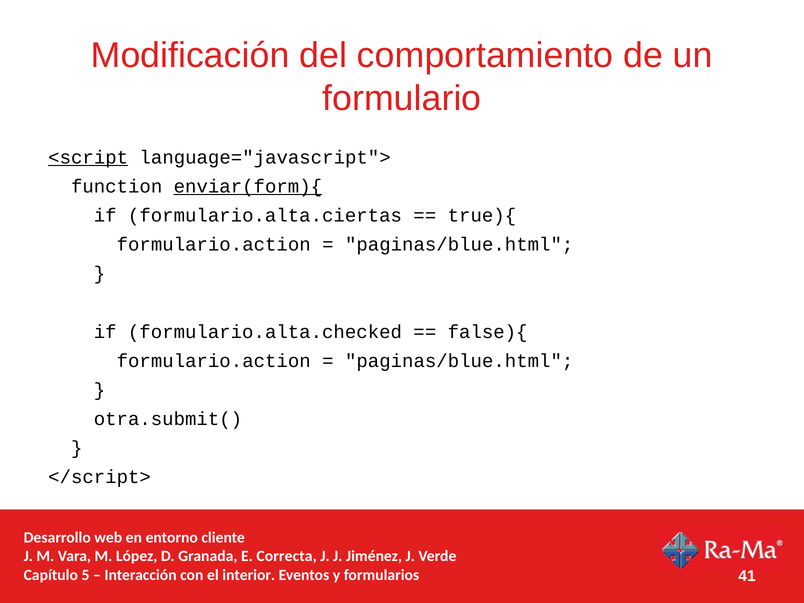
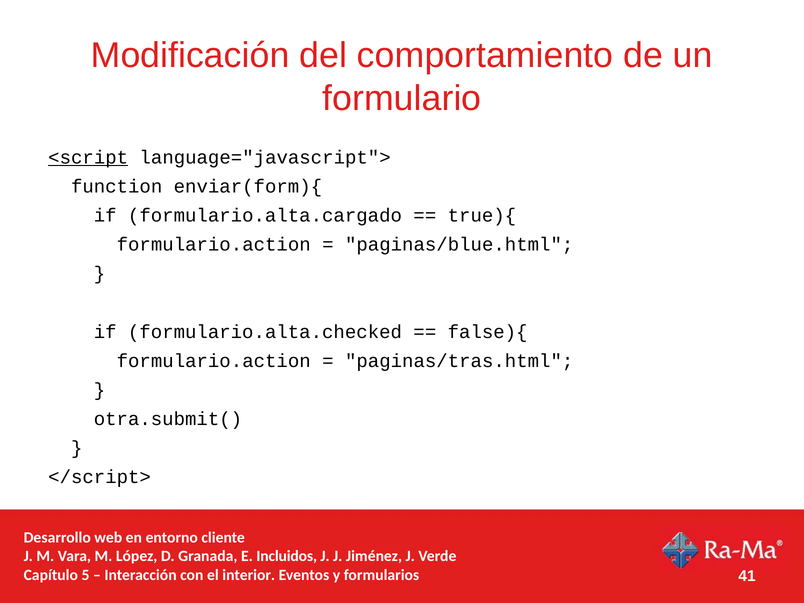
enviar(form){ underline: present -> none
formulario.alta.ciertas: formulario.alta.ciertas -> formulario.alta.cargado
paginas/blue.html at (459, 361): paginas/blue.html -> paginas/tras.html
Correcta: Correcta -> Incluidos
